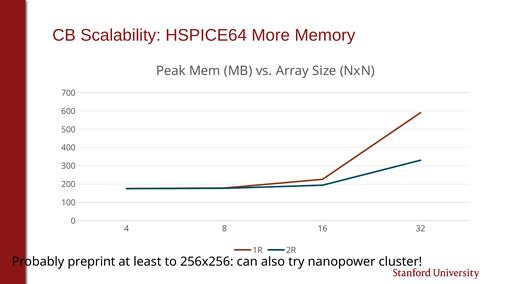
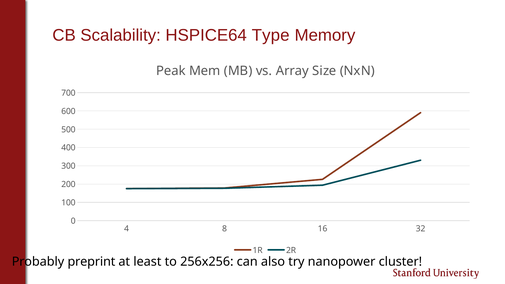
More: More -> Type
